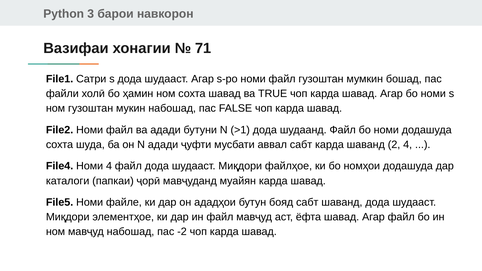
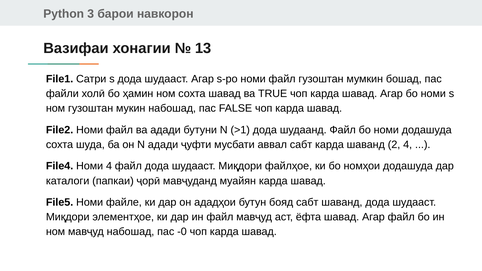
71: 71 -> 13
-2: -2 -> -0
